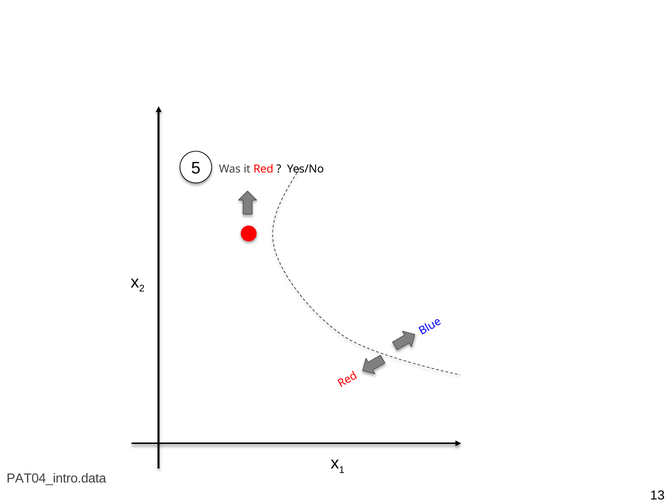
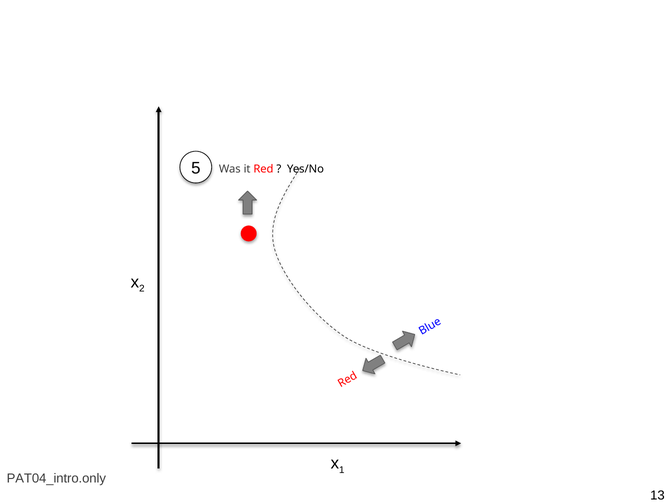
PAT04_intro.data: PAT04_intro.data -> PAT04_intro.only
